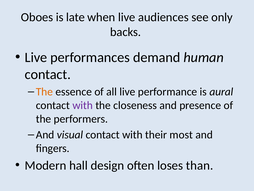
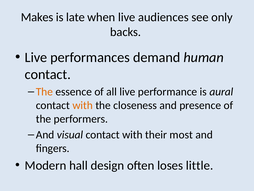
Oboes: Oboes -> Makes
with at (83, 105) colour: purple -> orange
than: than -> little
